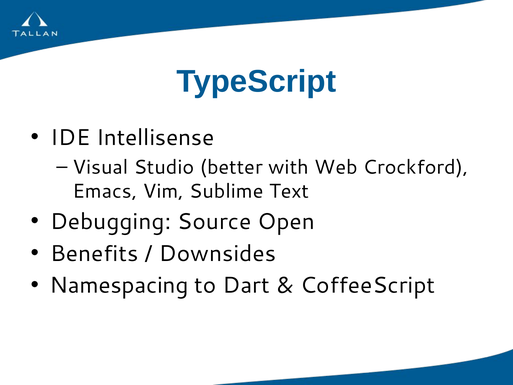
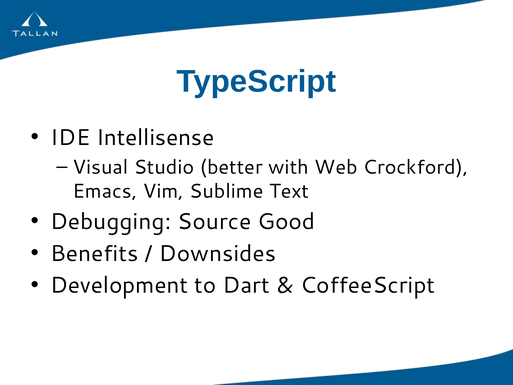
Open: Open -> Good
Namespacing: Namespacing -> Development
